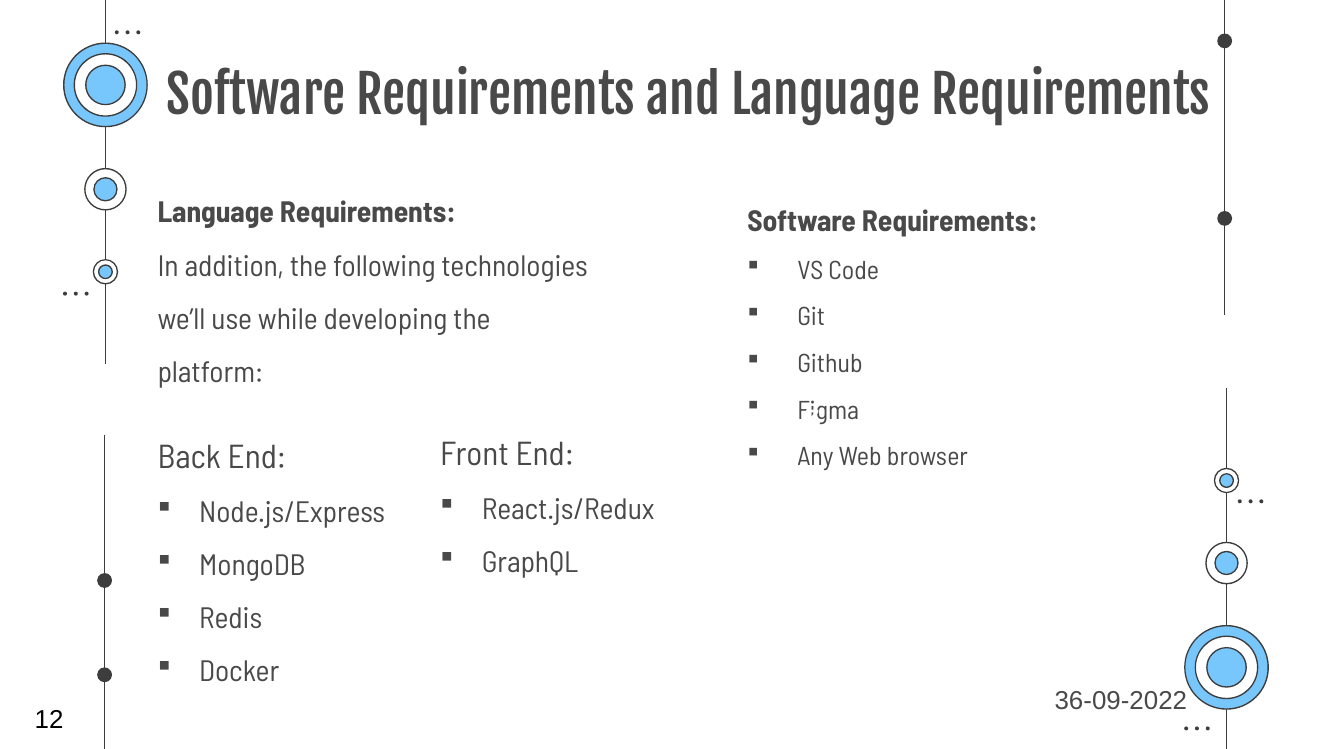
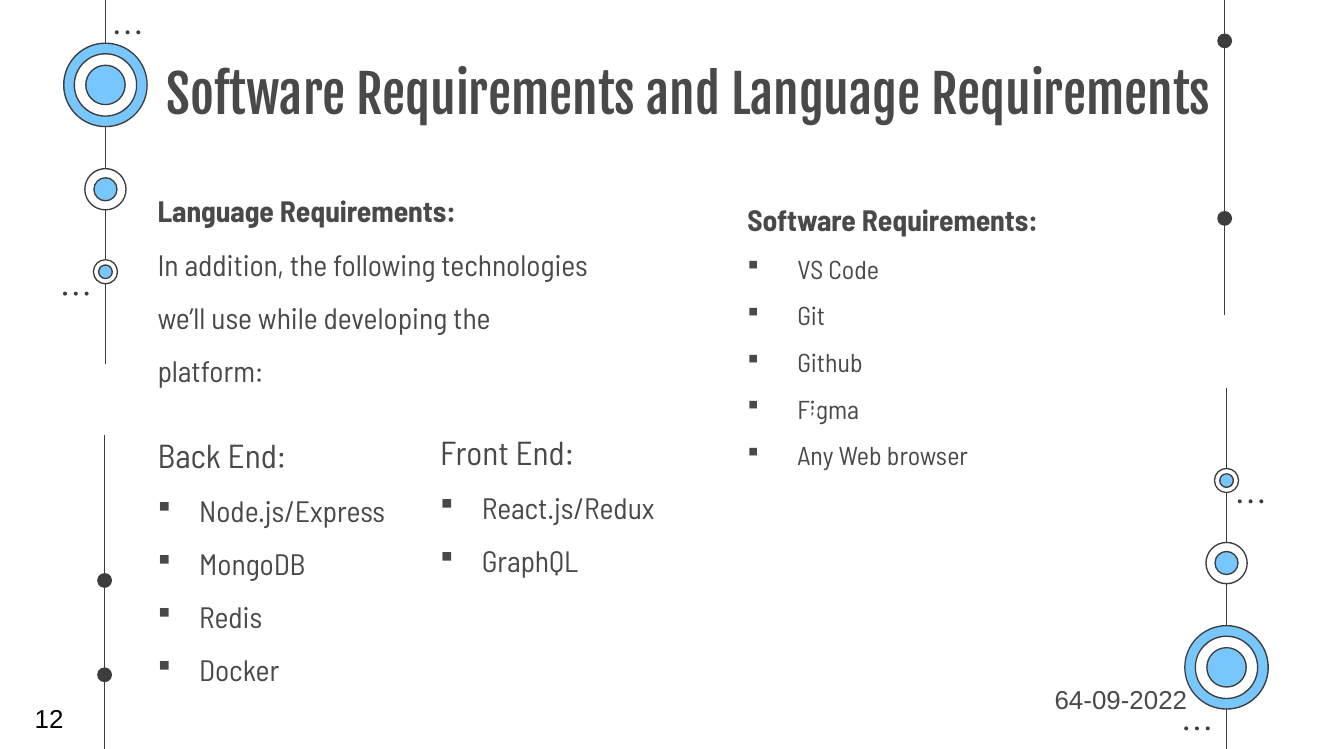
36-09-2022: 36-09-2022 -> 64-09-2022
